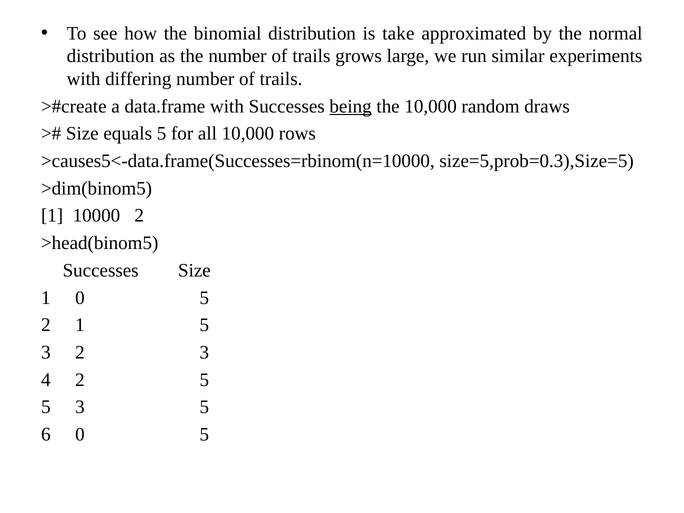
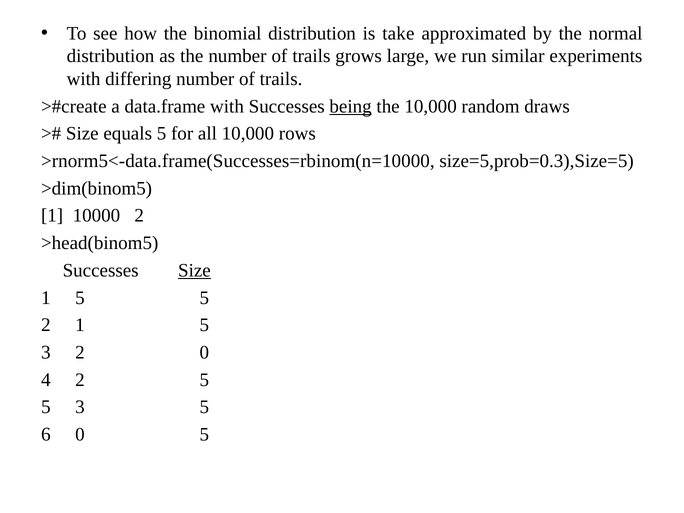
>causes5<-data.frame(Successes=rbinom(n=10000: >causes5<-data.frame(Successes=rbinom(n=10000 -> >rnorm5<-data.frame(Successes=rbinom(n=10000
Size at (194, 270) underline: none -> present
0 at (80, 298): 0 -> 5
2 3: 3 -> 0
